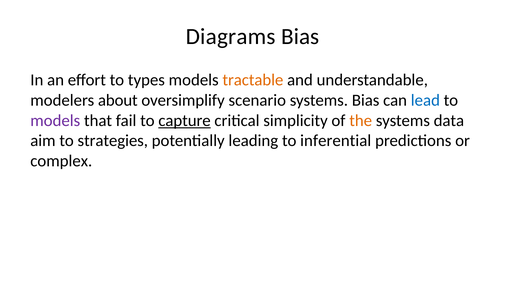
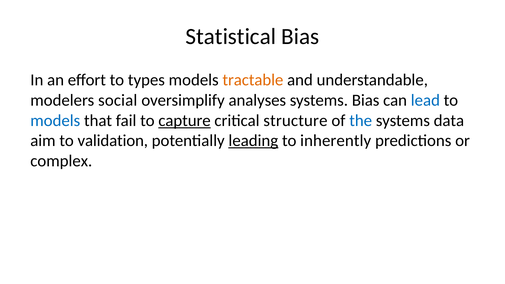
Diagrams: Diagrams -> Statistical
about: about -> social
scenario: scenario -> analyses
models at (55, 120) colour: purple -> blue
simplicity: simplicity -> structure
the colour: orange -> blue
strategies: strategies -> validation
leading underline: none -> present
inferential: inferential -> inherently
